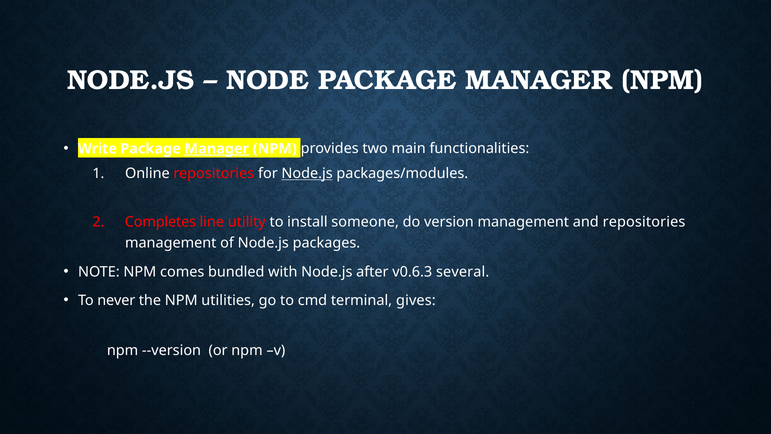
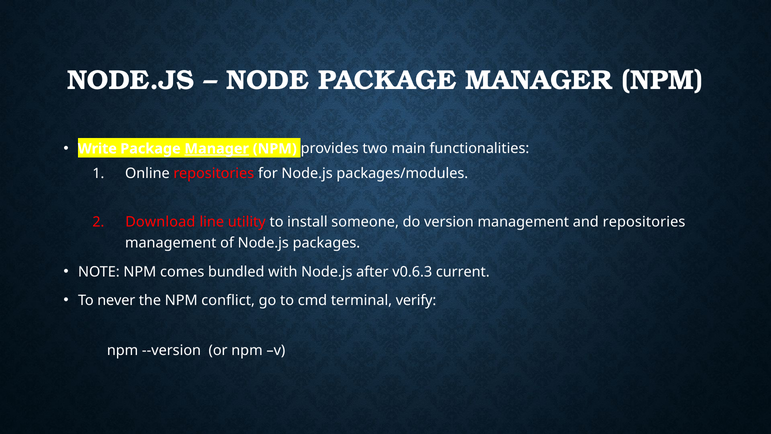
Node.js at (307, 173) underline: present -> none
Completes: Completes -> Download
several: several -> current
utilities: utilities -> conflict
gives: gives -> verify
